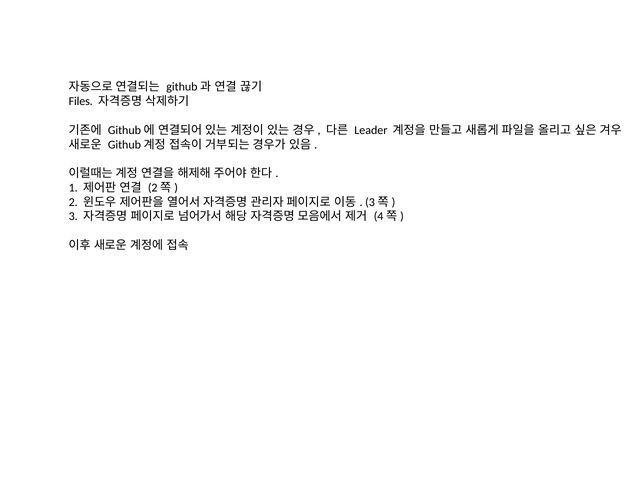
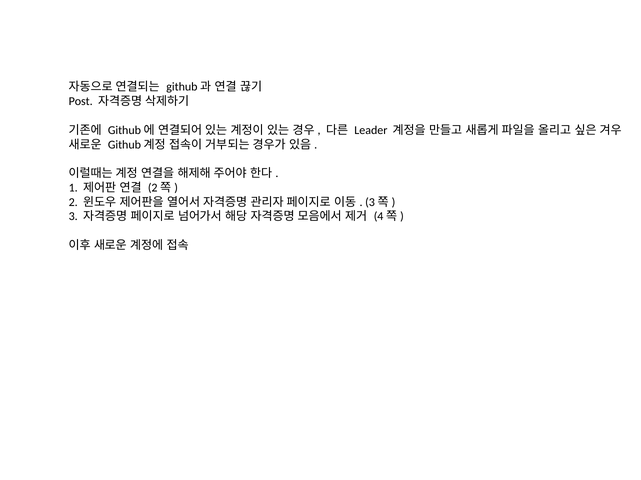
Files: Files -> Post
